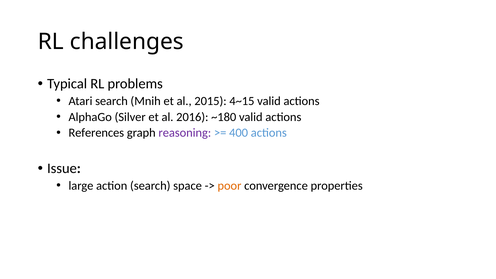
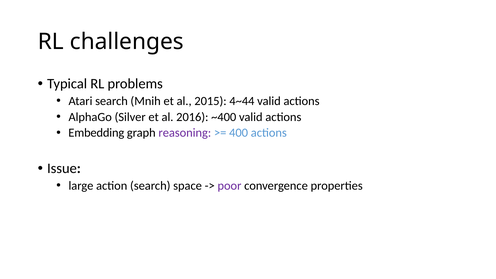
4~15: 4~15 -> 4~44
~180: ~180 -> ~400
References: References -> Embedding
poor colour: orange -> purple
